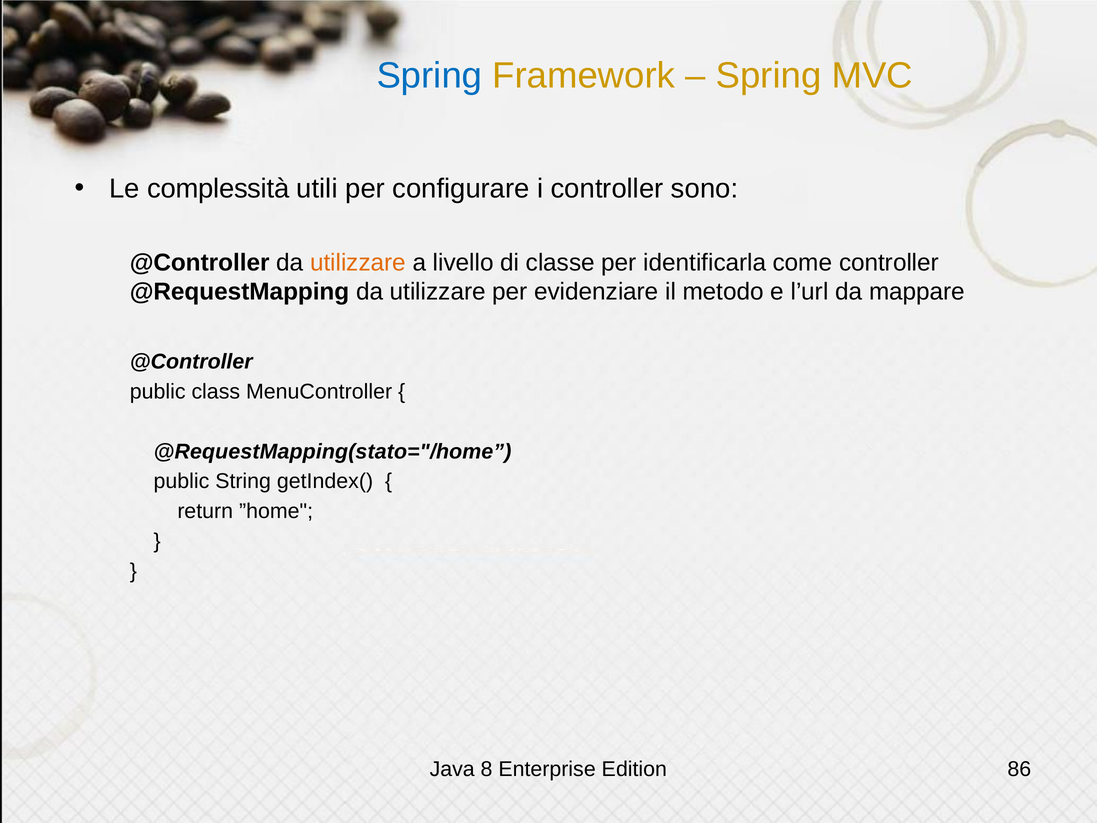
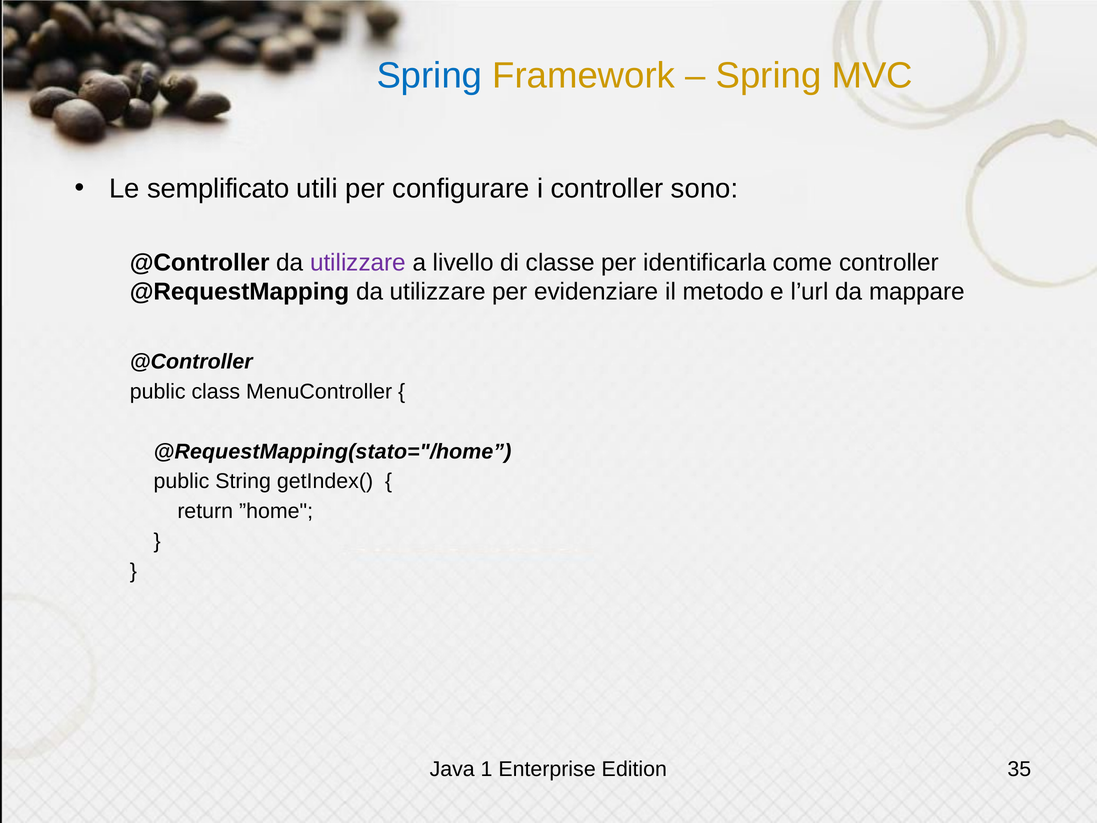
complessità: complessità -> semplificato
utilizzare at (358, 263) colour: orange -> purple
8: 8 -> 1
86: 86 -> 35
